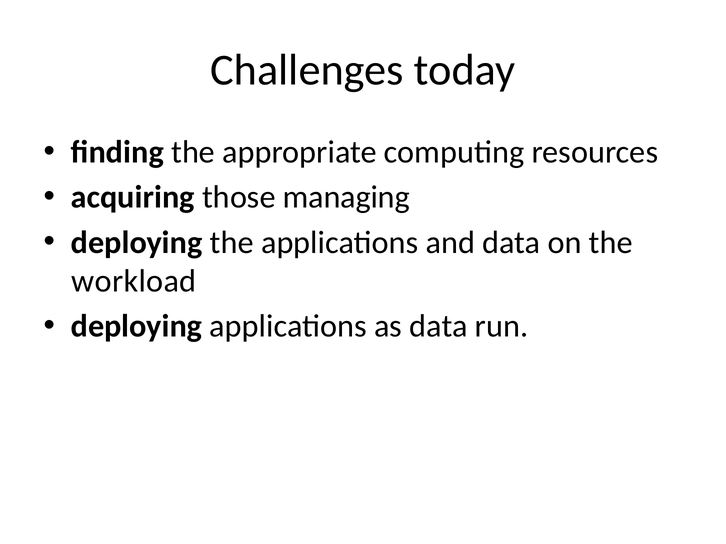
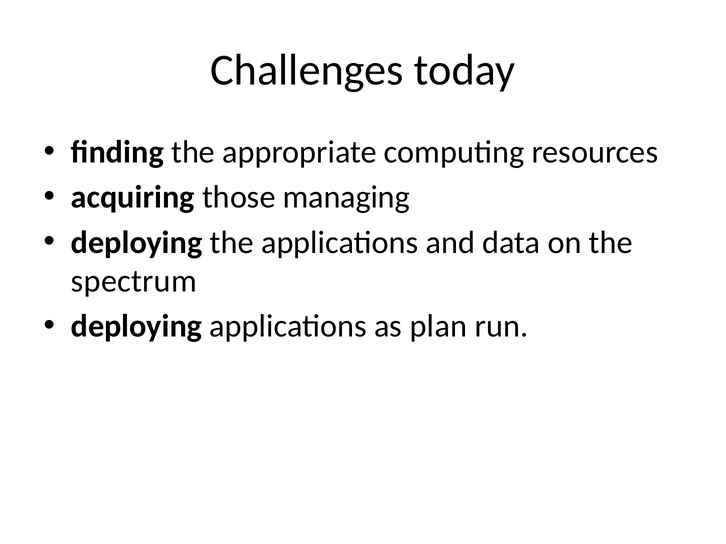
workload: workload -> spectrum
as data: data -> plan
